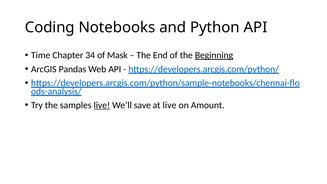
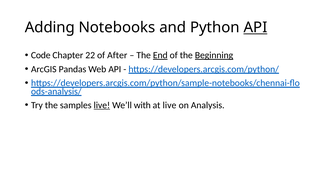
Coding: Coding -> Adding
API at (255, 27) underline: none -> present
Time: Time -> Code
34: 34 -> 22
Mask: Mask -> After
End underline: none -> present
save: save -> with
Amount: Amount -> Analysis
